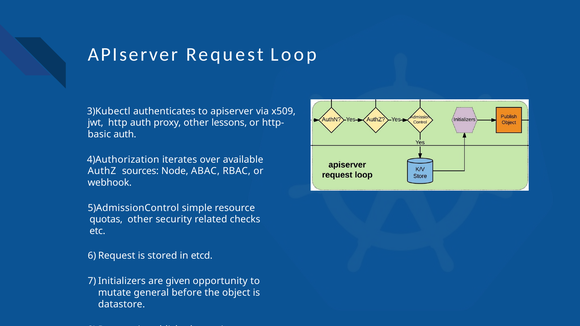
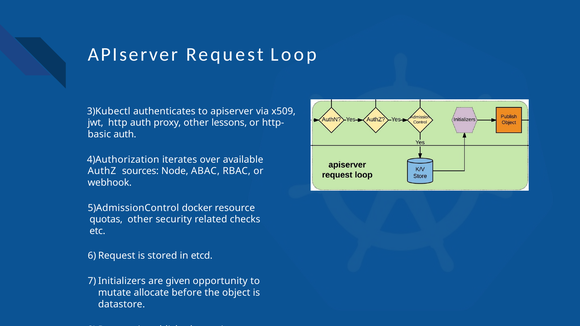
simple: simple -> docker
general: general -> allocate
